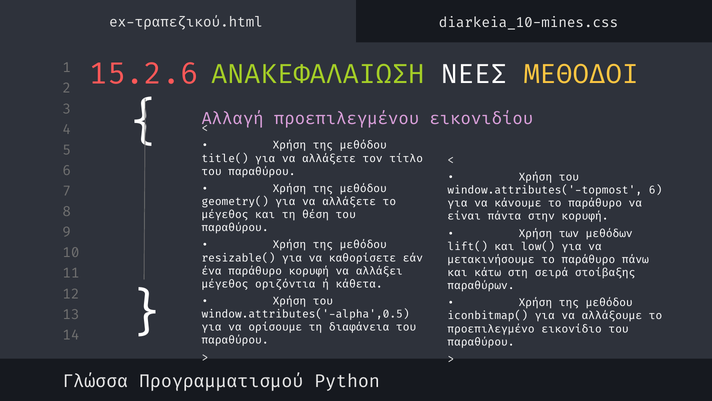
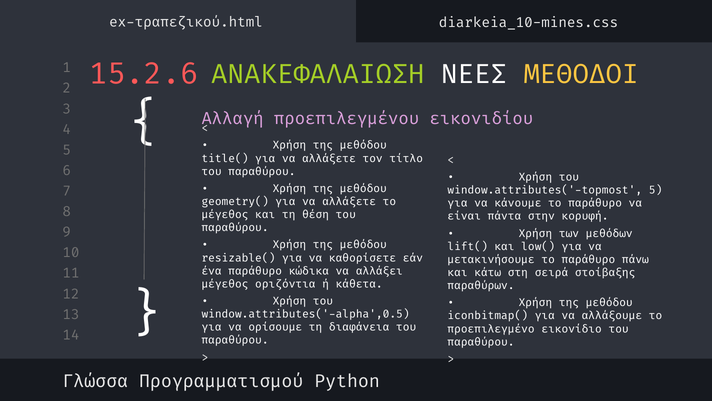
window.attributes('-topmost 6: 6 -> 5
παράθυρο κορυφή: κορυφή -> κώδικα
